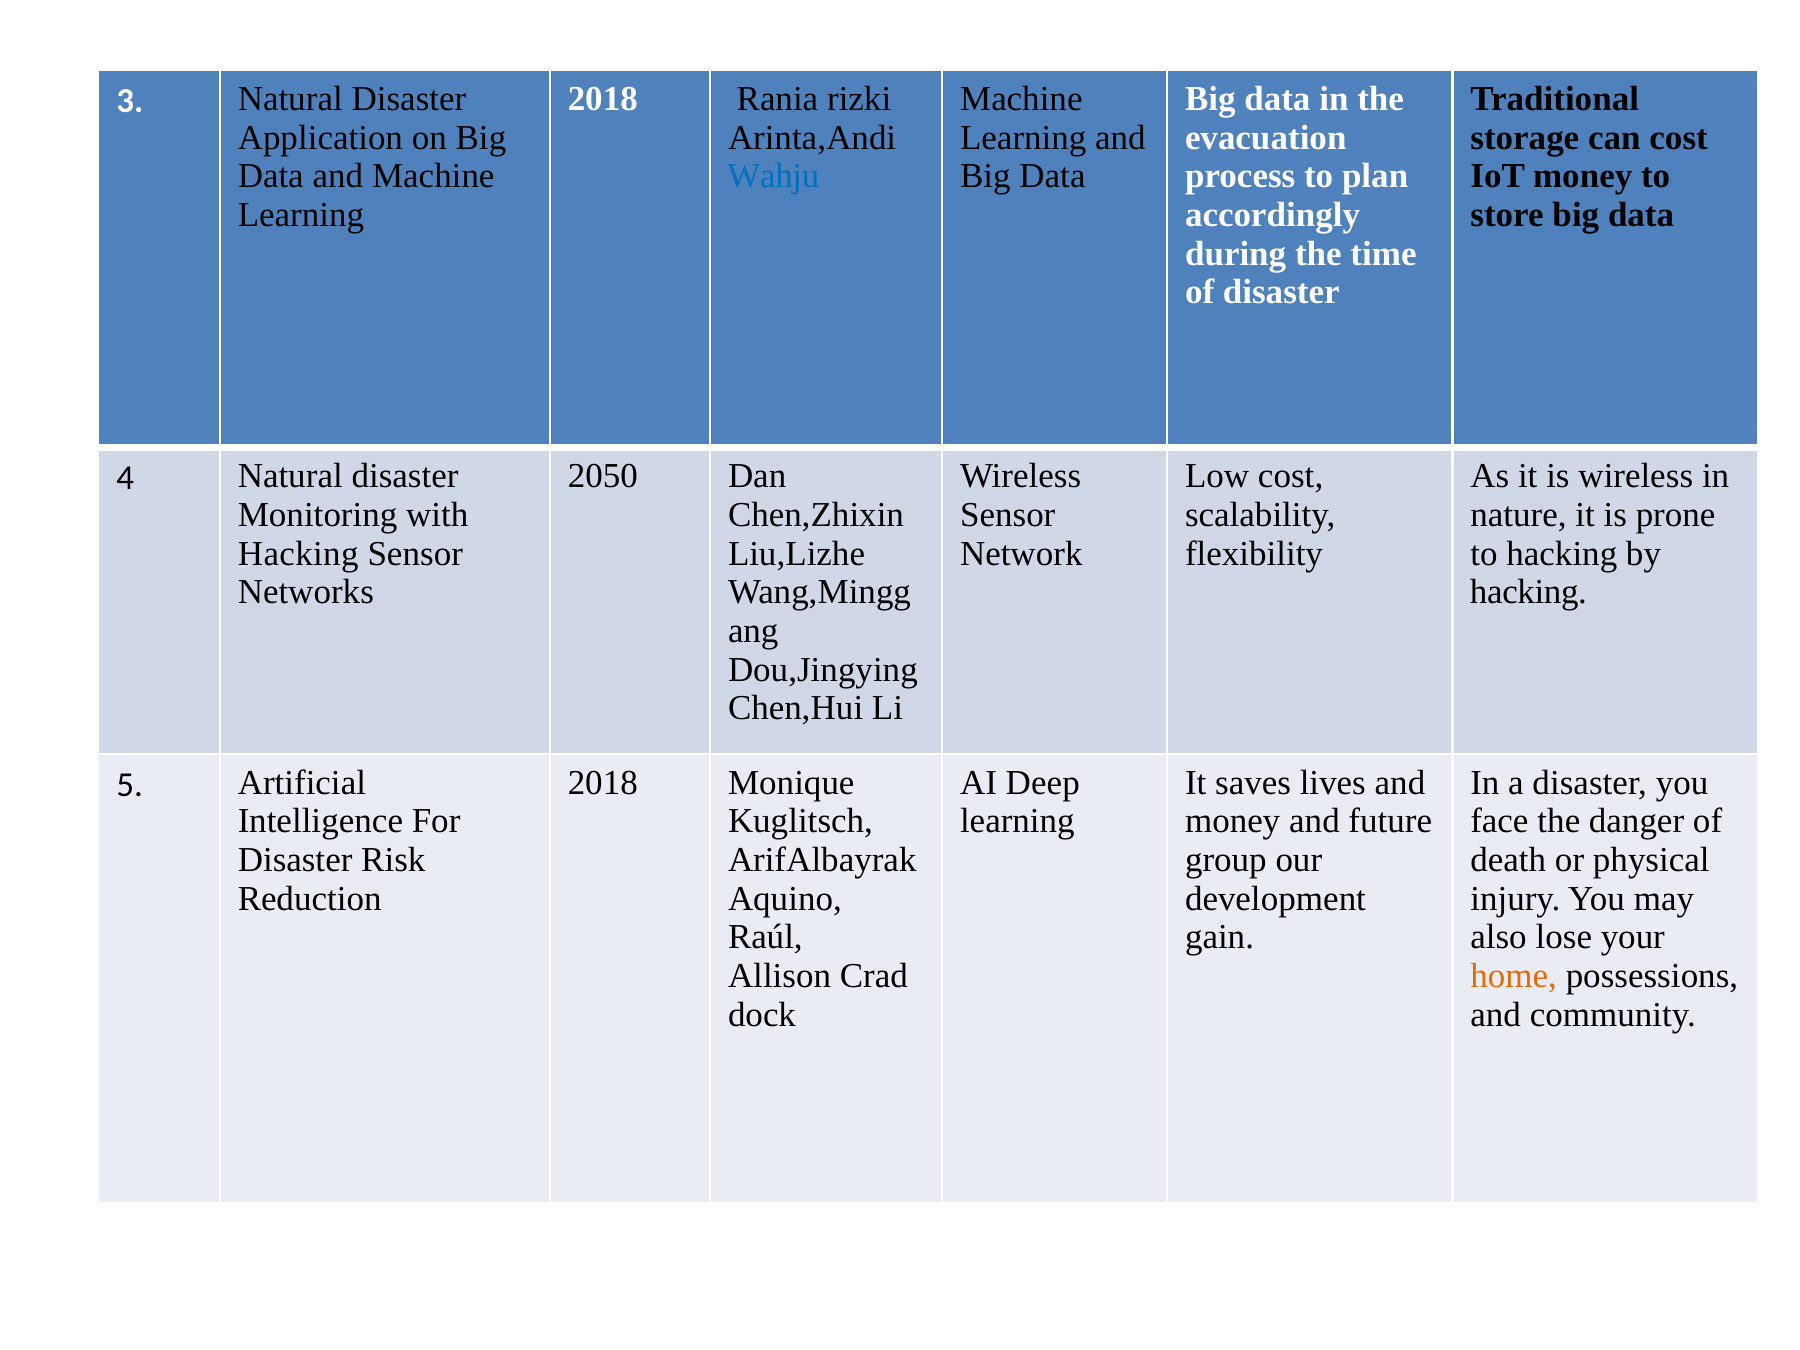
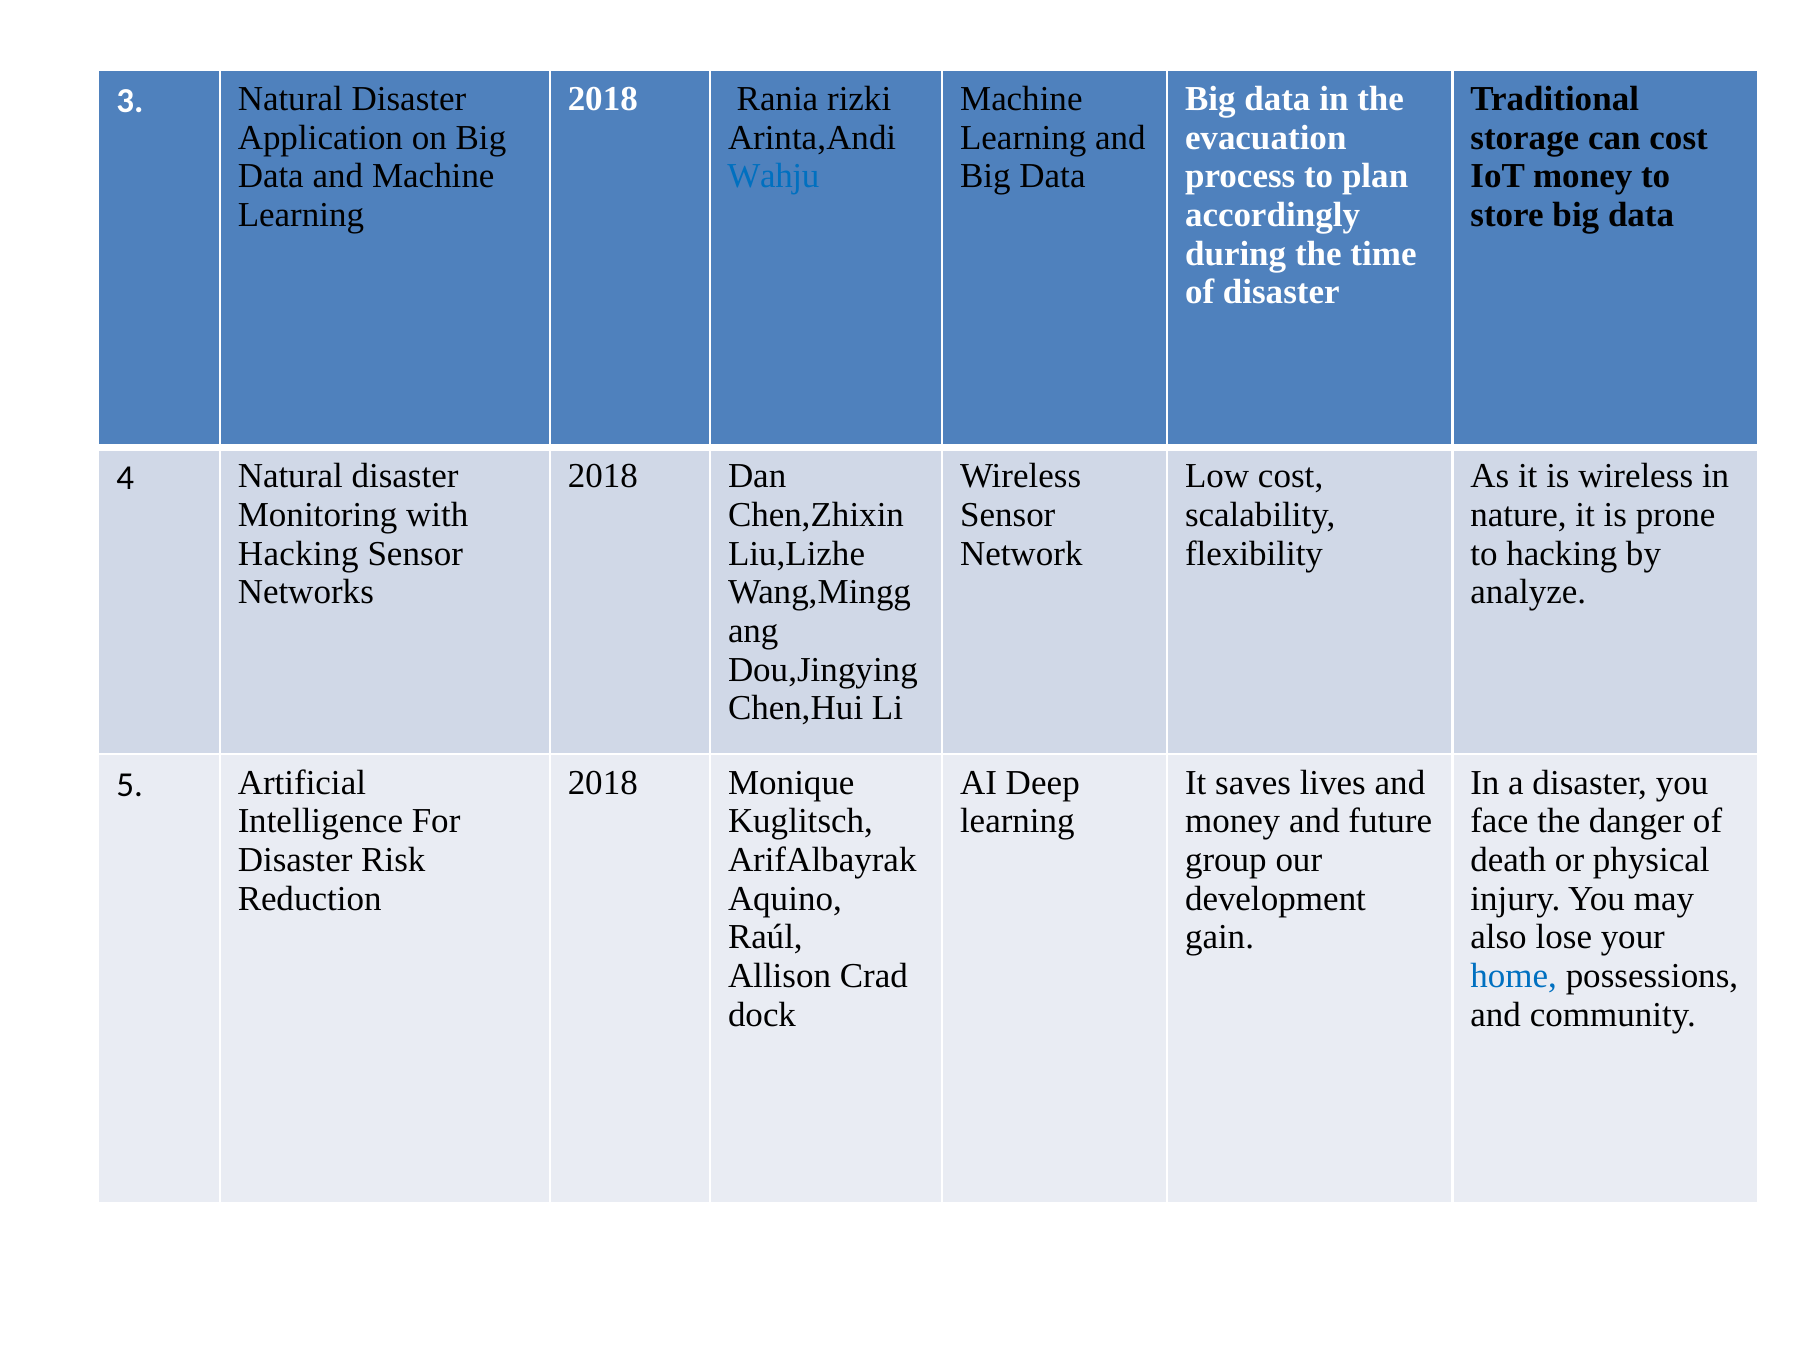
2050 at (603, 476): 2050 -> 2018
hacking at (1528, 592): hacking -> analyze
home colour: orange -> blue
